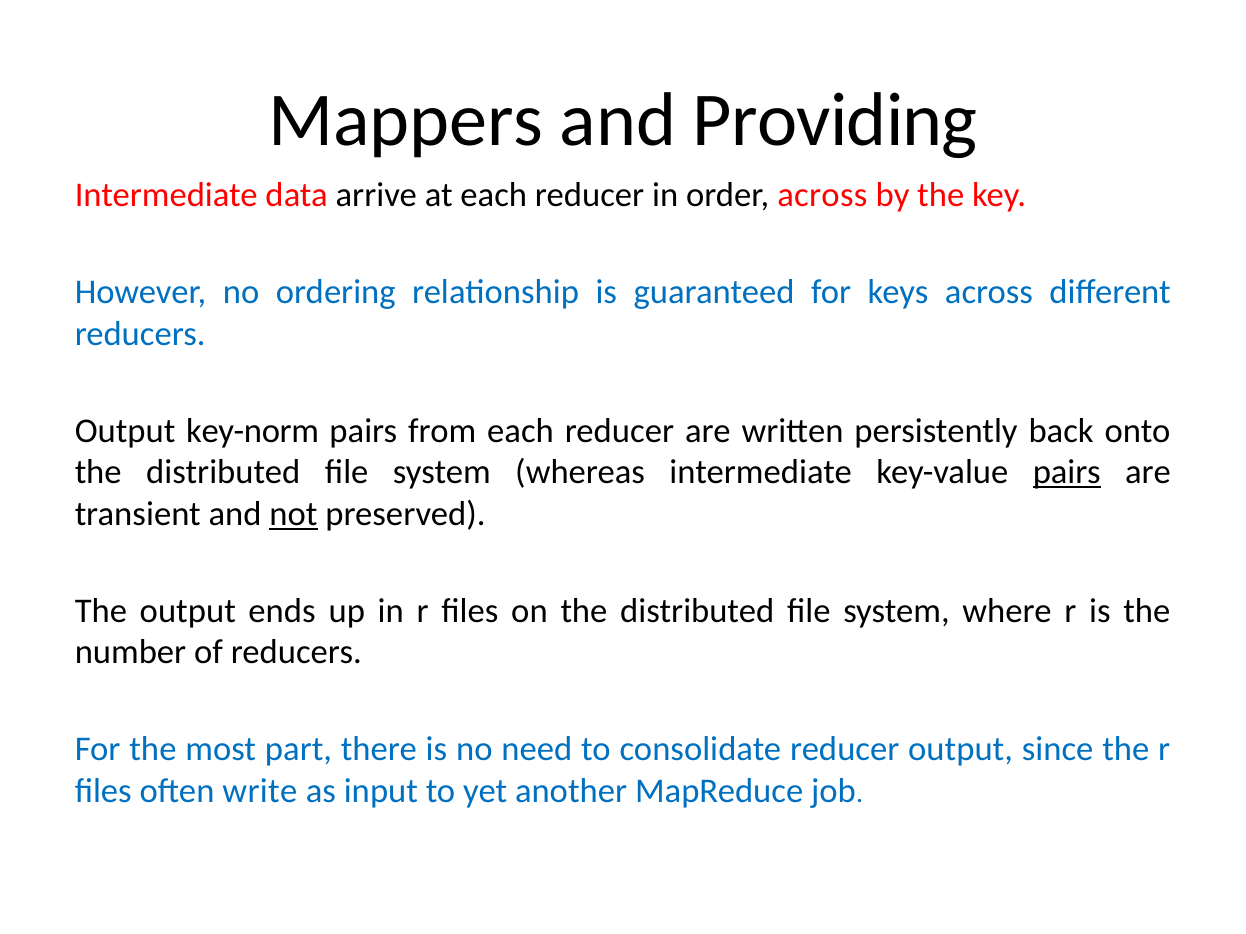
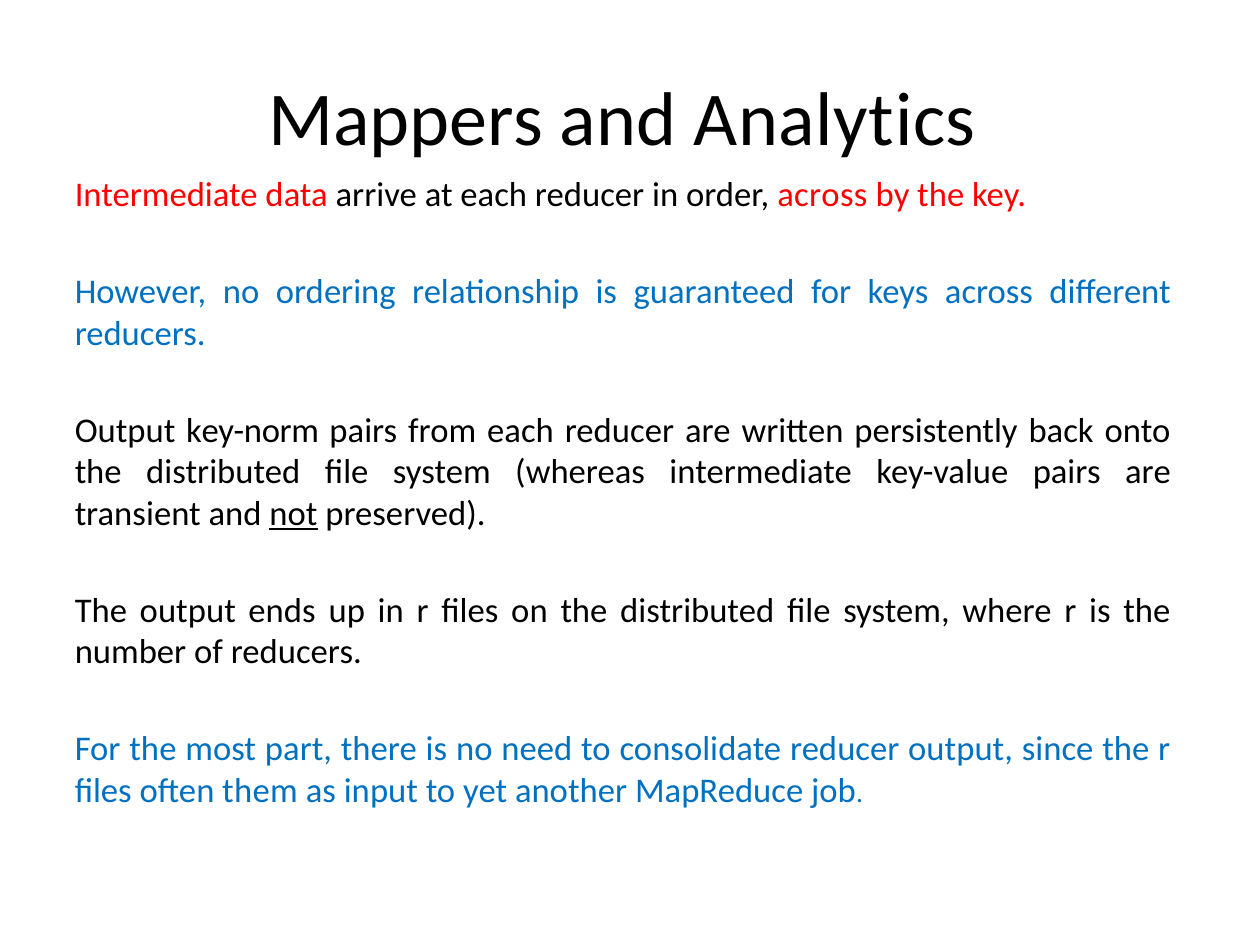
Providing: Providing -> Analytics
pairs at (1067, 473) underline: present -> none
write: write -> them
